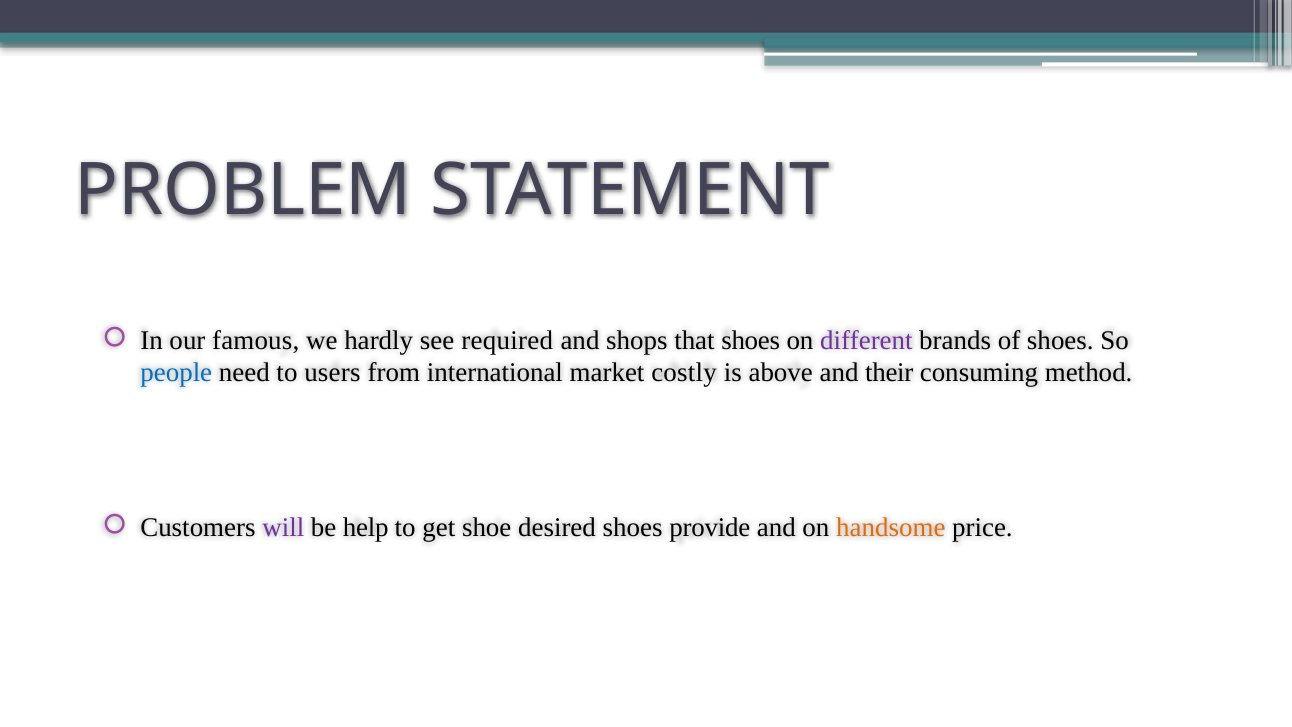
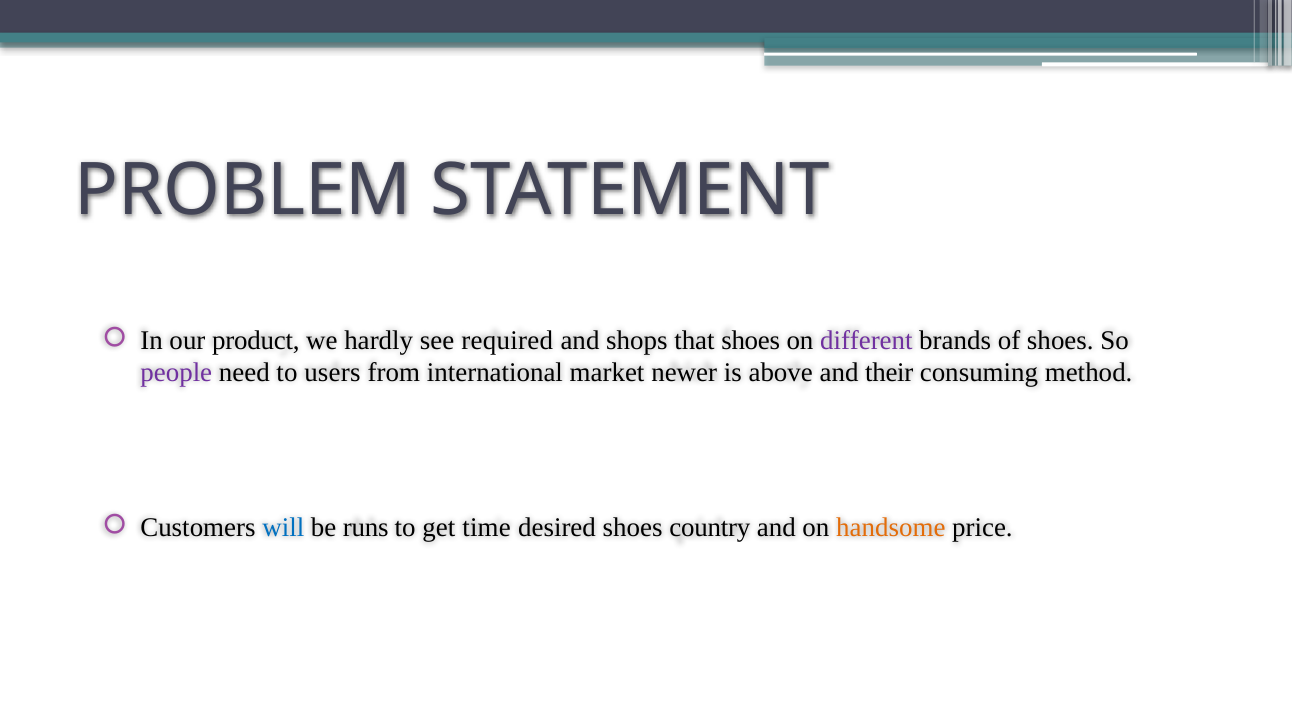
famous: famous -> product
people colour: blue -> purple
costly: costly -> newer
will colour: purple -> blue
help: help -> runs
shoe: shoe -> time
provide: provide -> country
